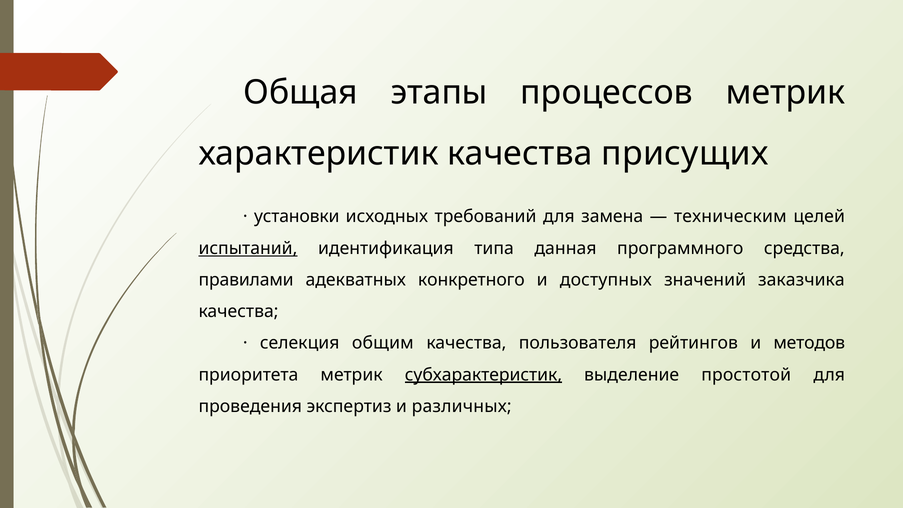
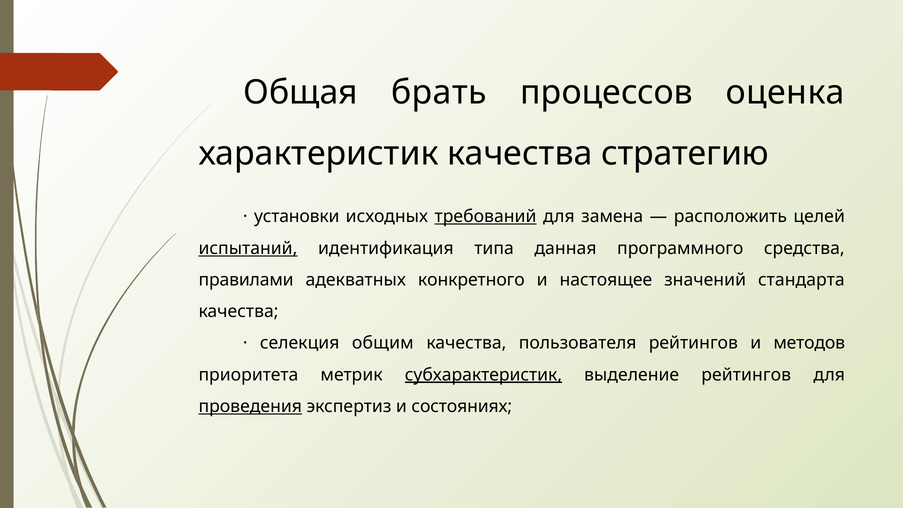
этапы: этапы -> брать
процессов метрик: метрик -> оценка
присущих: присущих -> стратегию
требований underline: none -> present
техническим: техническим -> расположить
доступных: доступных -> настоящее
заказчика: заказчика -> стандарта
выделение простотой: простотой -> рейтингов
проведения underline: none -> present
различных: различных -> состояниях
